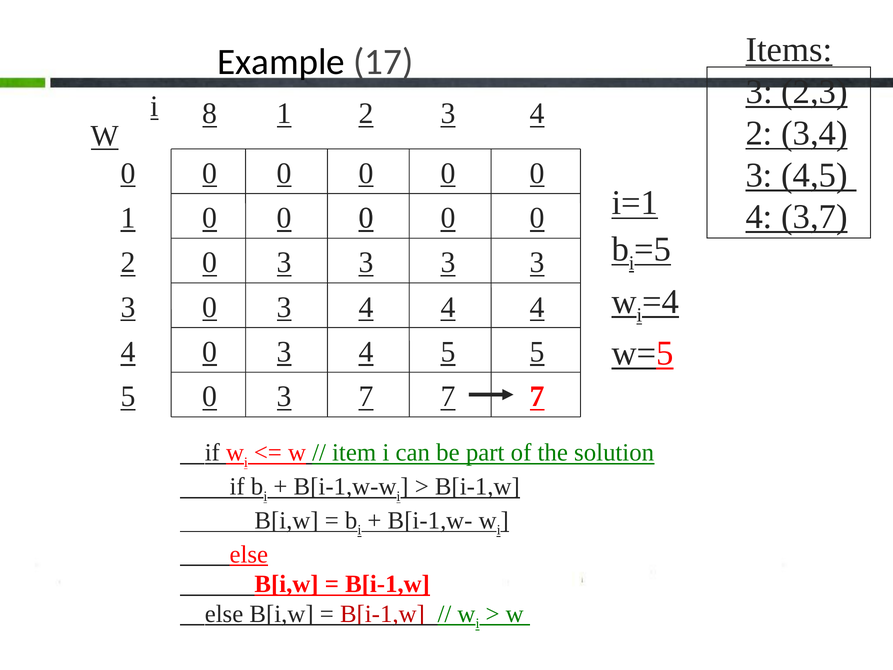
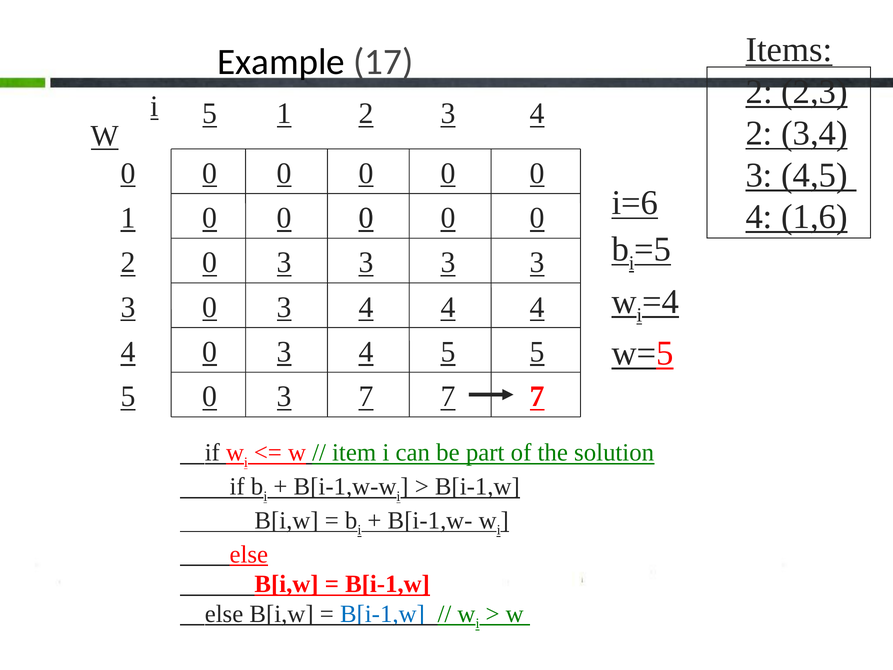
3 at (759, 92): 3 -> 2
i 8: 8 -> 5
i=1: i=1 -> i=6
3,7: 3,7 -> 1,6
B[i-1,w at (382, 614) colour: red -> blue
